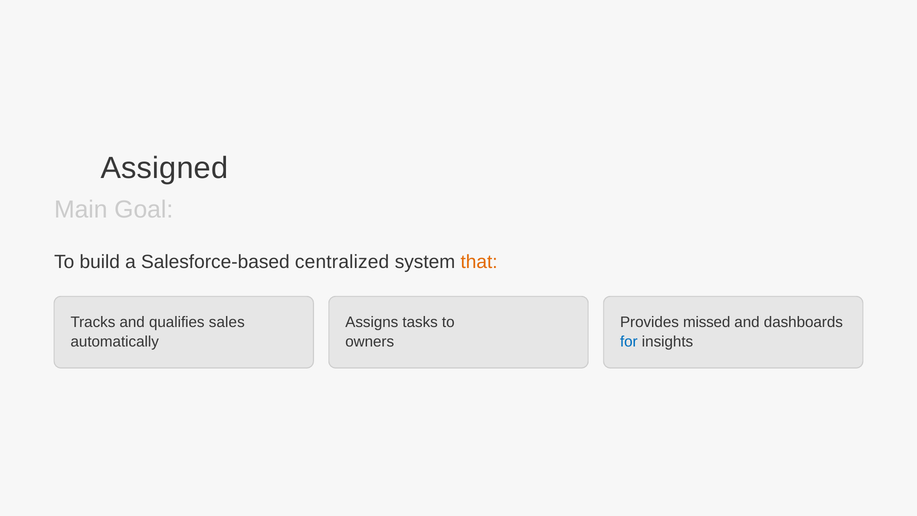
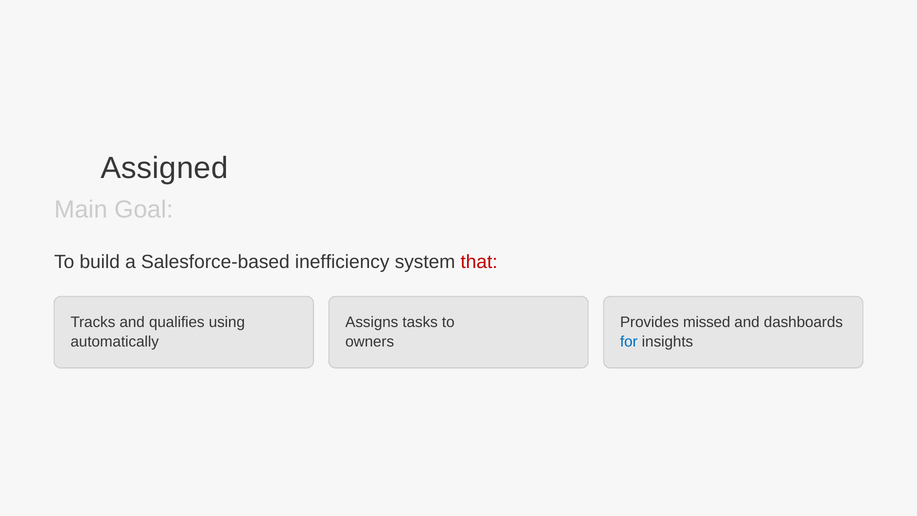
centralized: centralized -> inefficiency
that colour: orange -> red
sales: sales -> using
